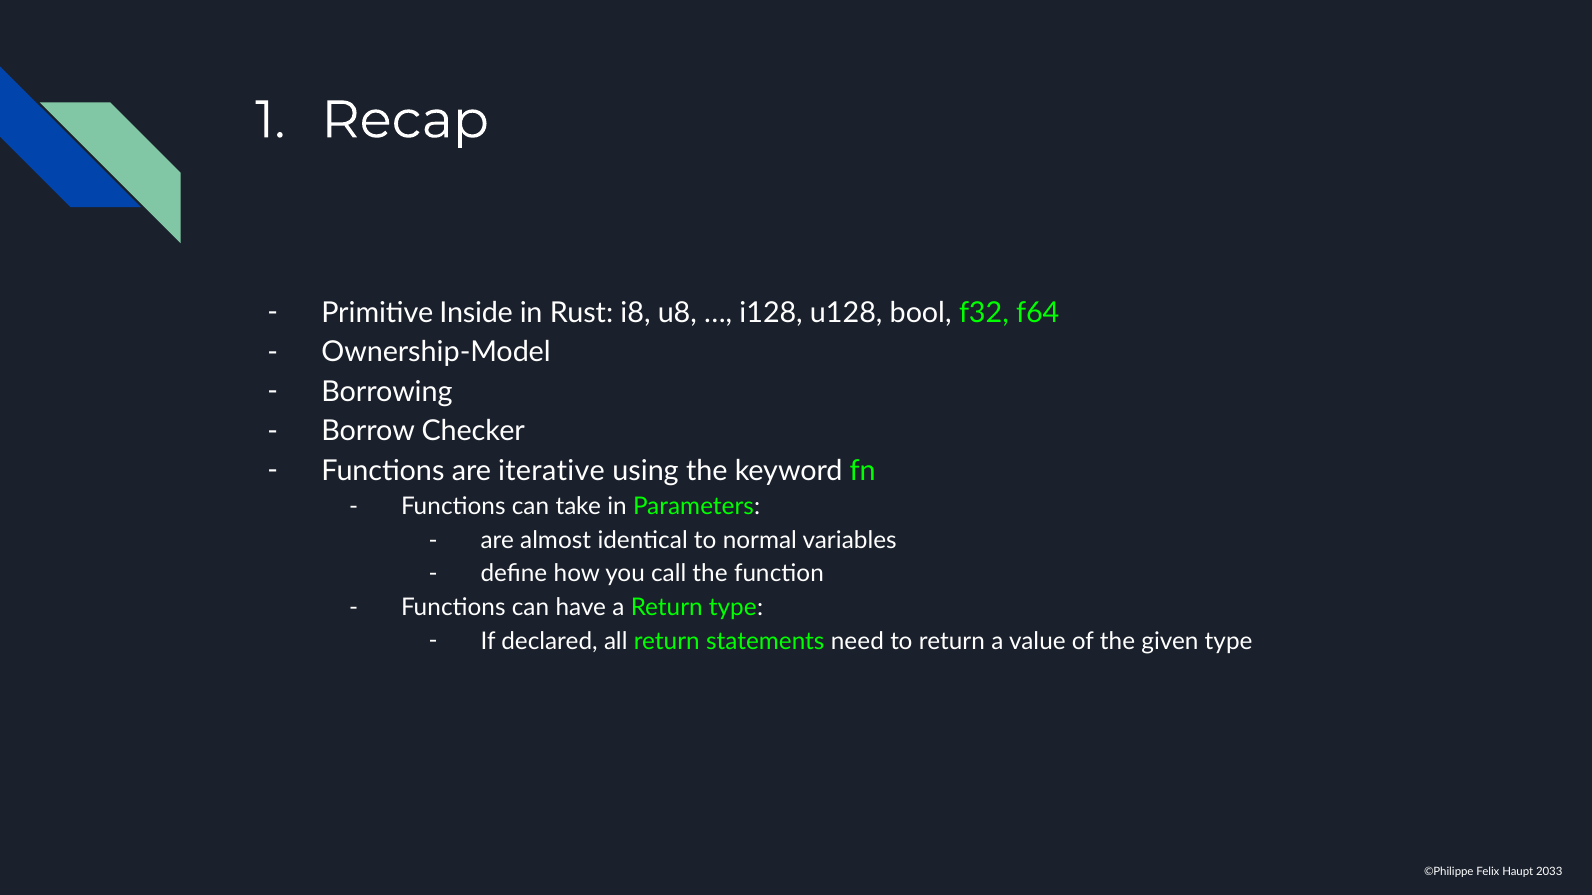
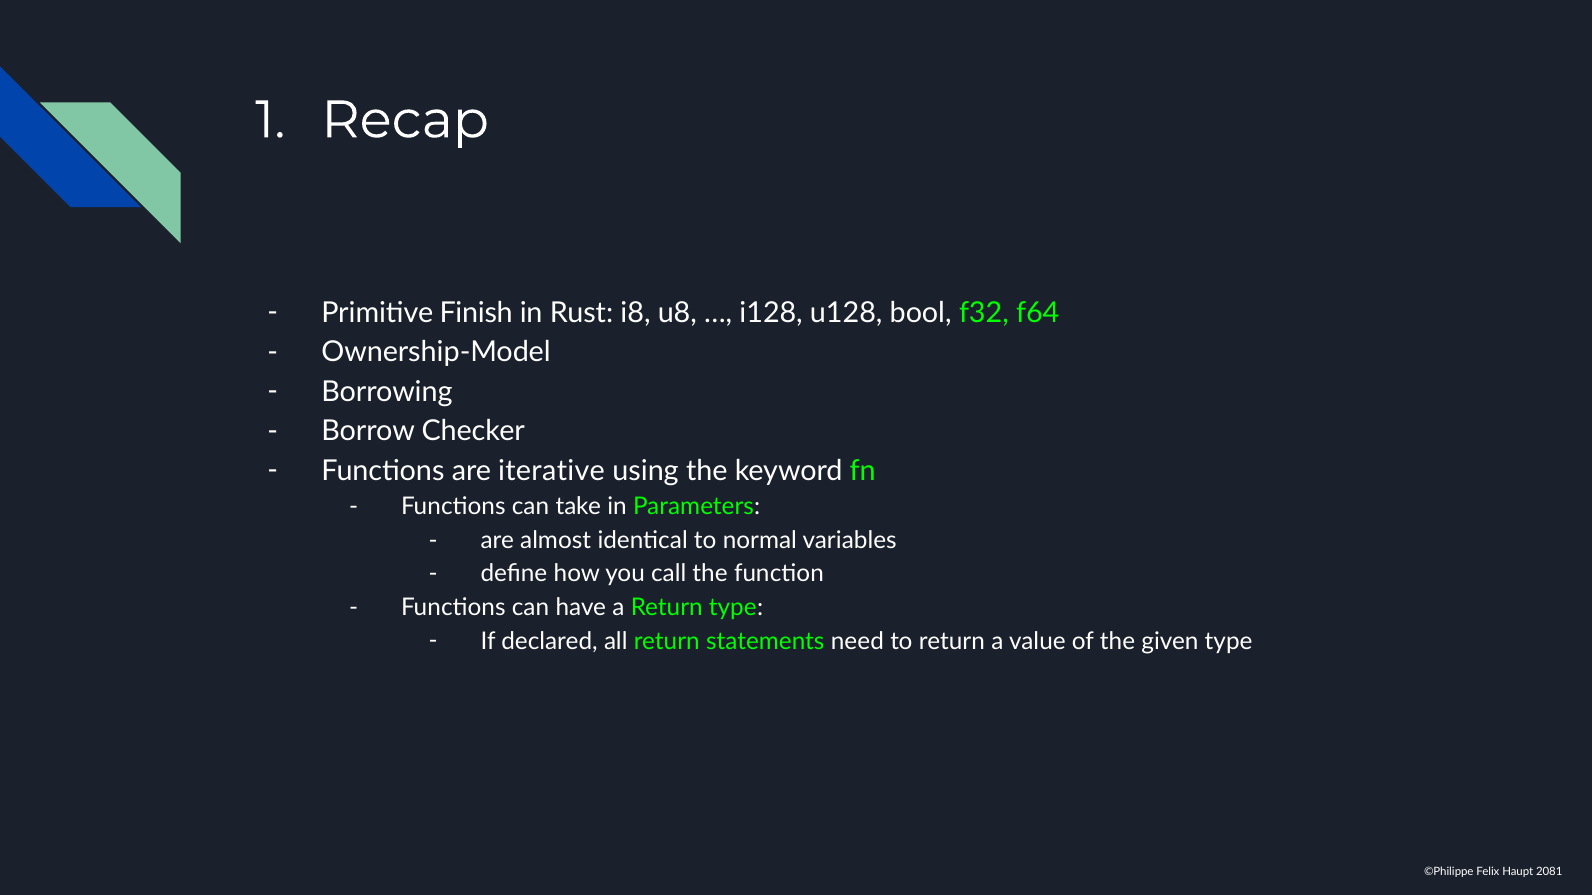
Inside: Inside -> Finish
2033: 2033 -> 2081
